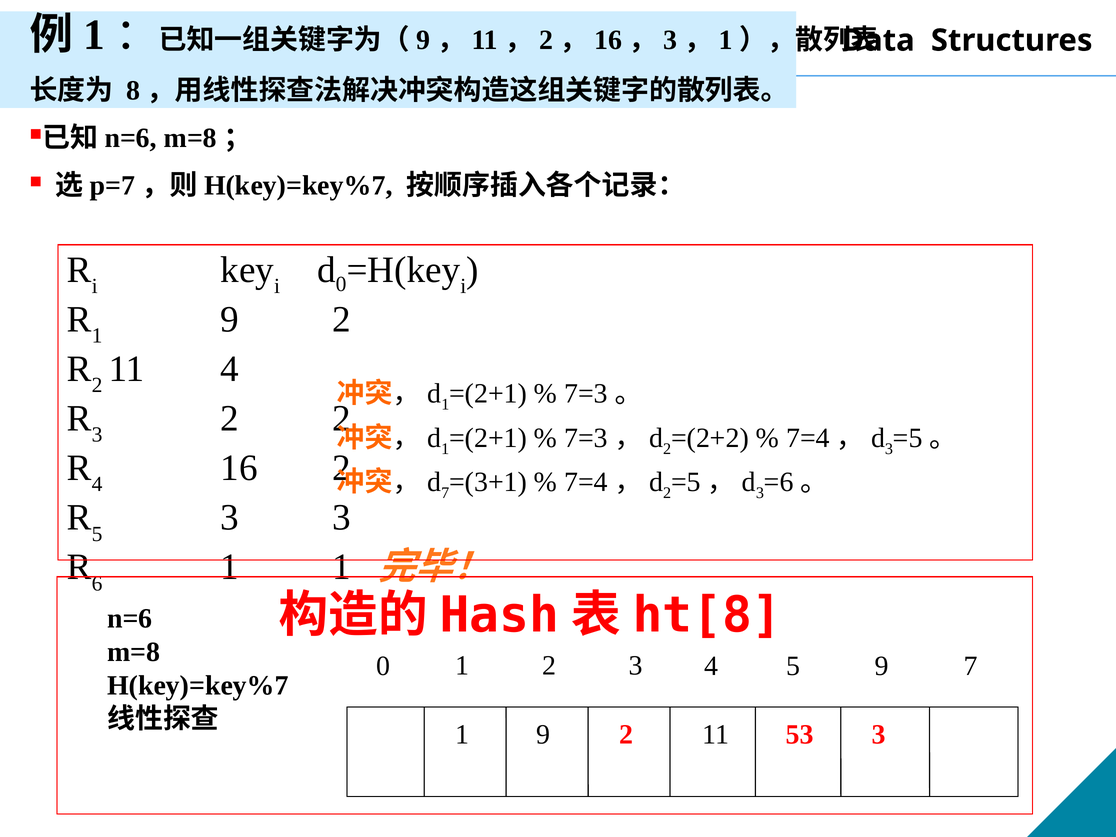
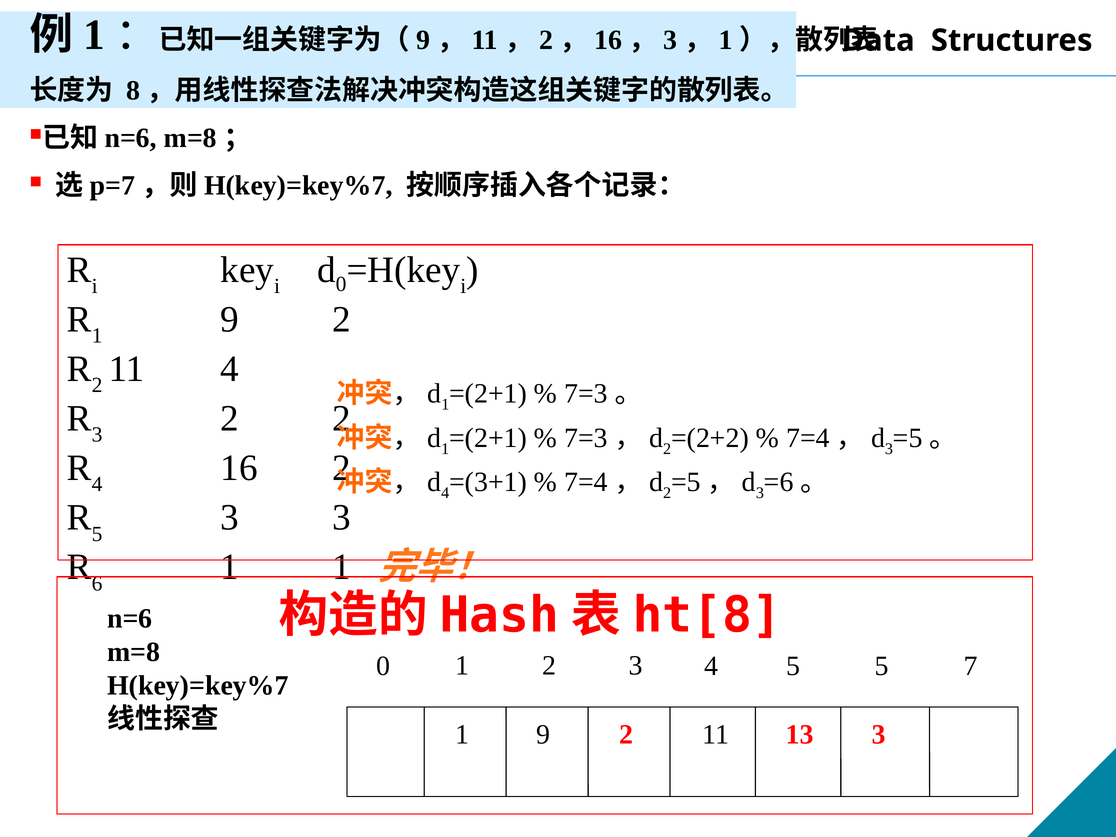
7 at (445, 493): 7 -> 4
5 9: 9 -> 5
53: 53 -> 13
